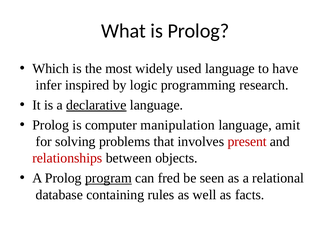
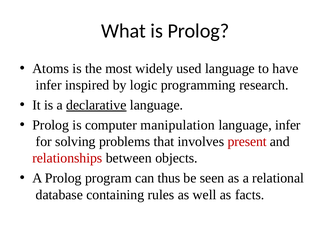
Which: Which -> Atoms
language amit: amit -> infer
program underline: present -> none
fred: fred -> thus
